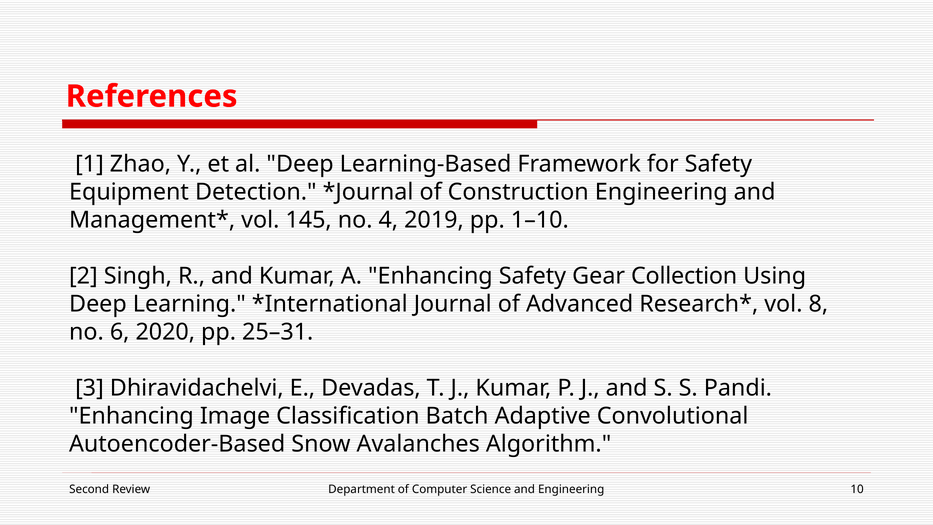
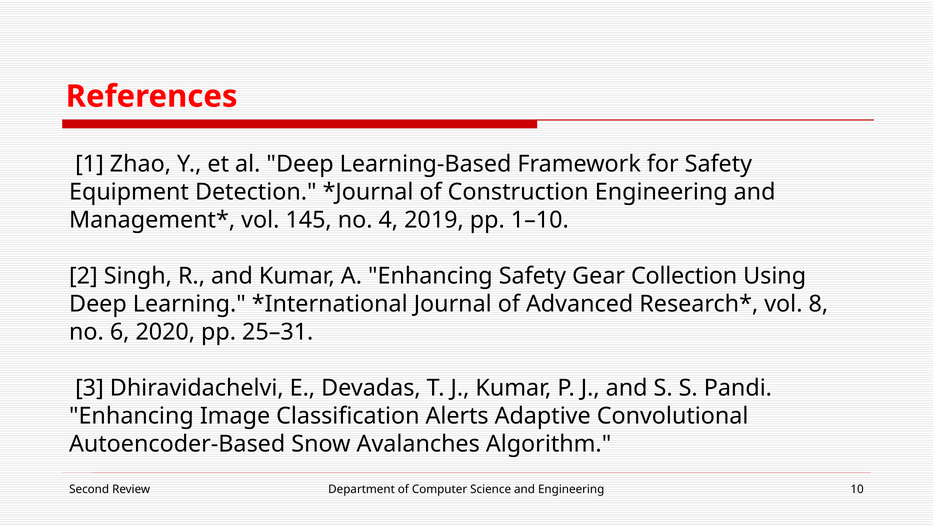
Batch: Batch -> Alerts
